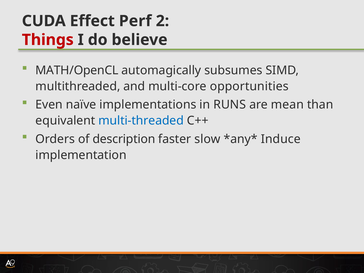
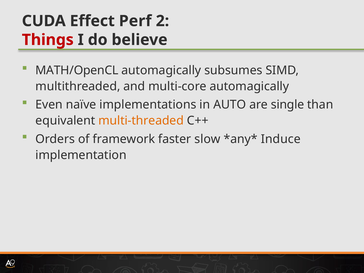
multi-core opportunities: opportunities -> automagically
RUNS: RUNS -> AUTO
mean: mean -> single
multi-threaded colour: blue -> orange
description: description -> framework
